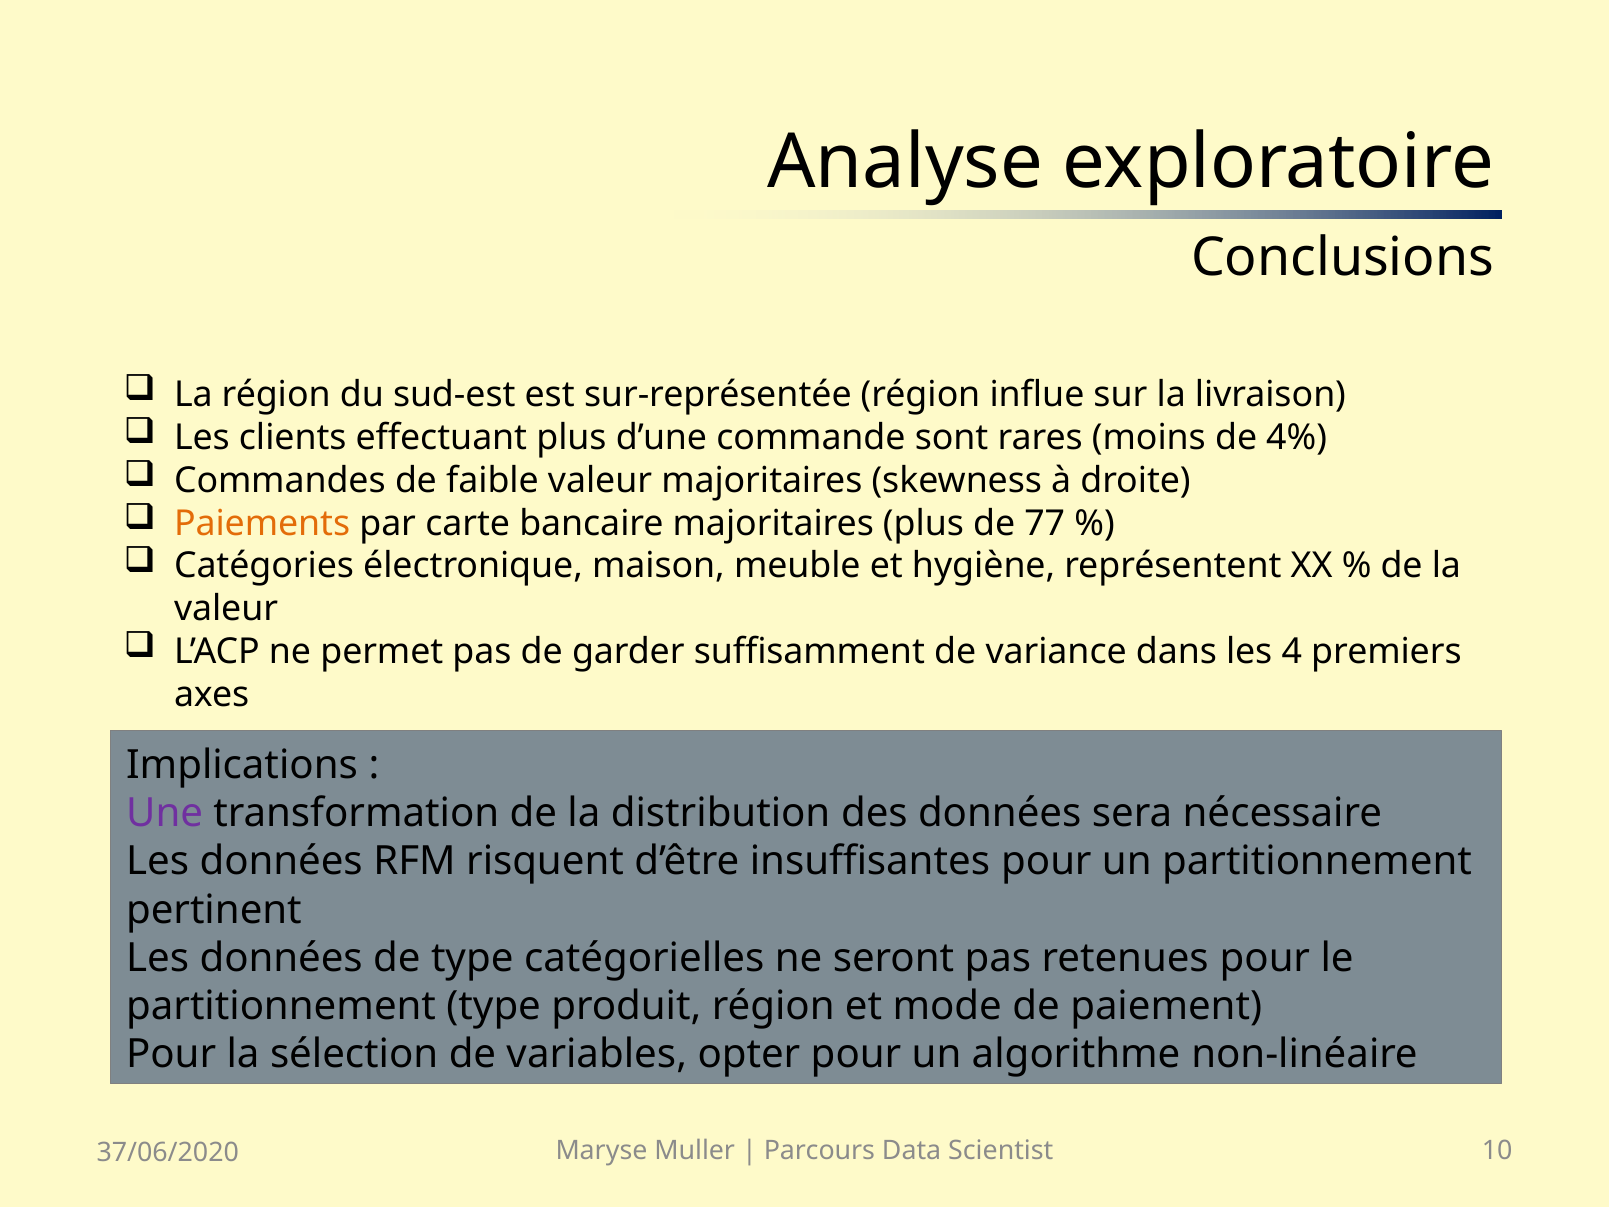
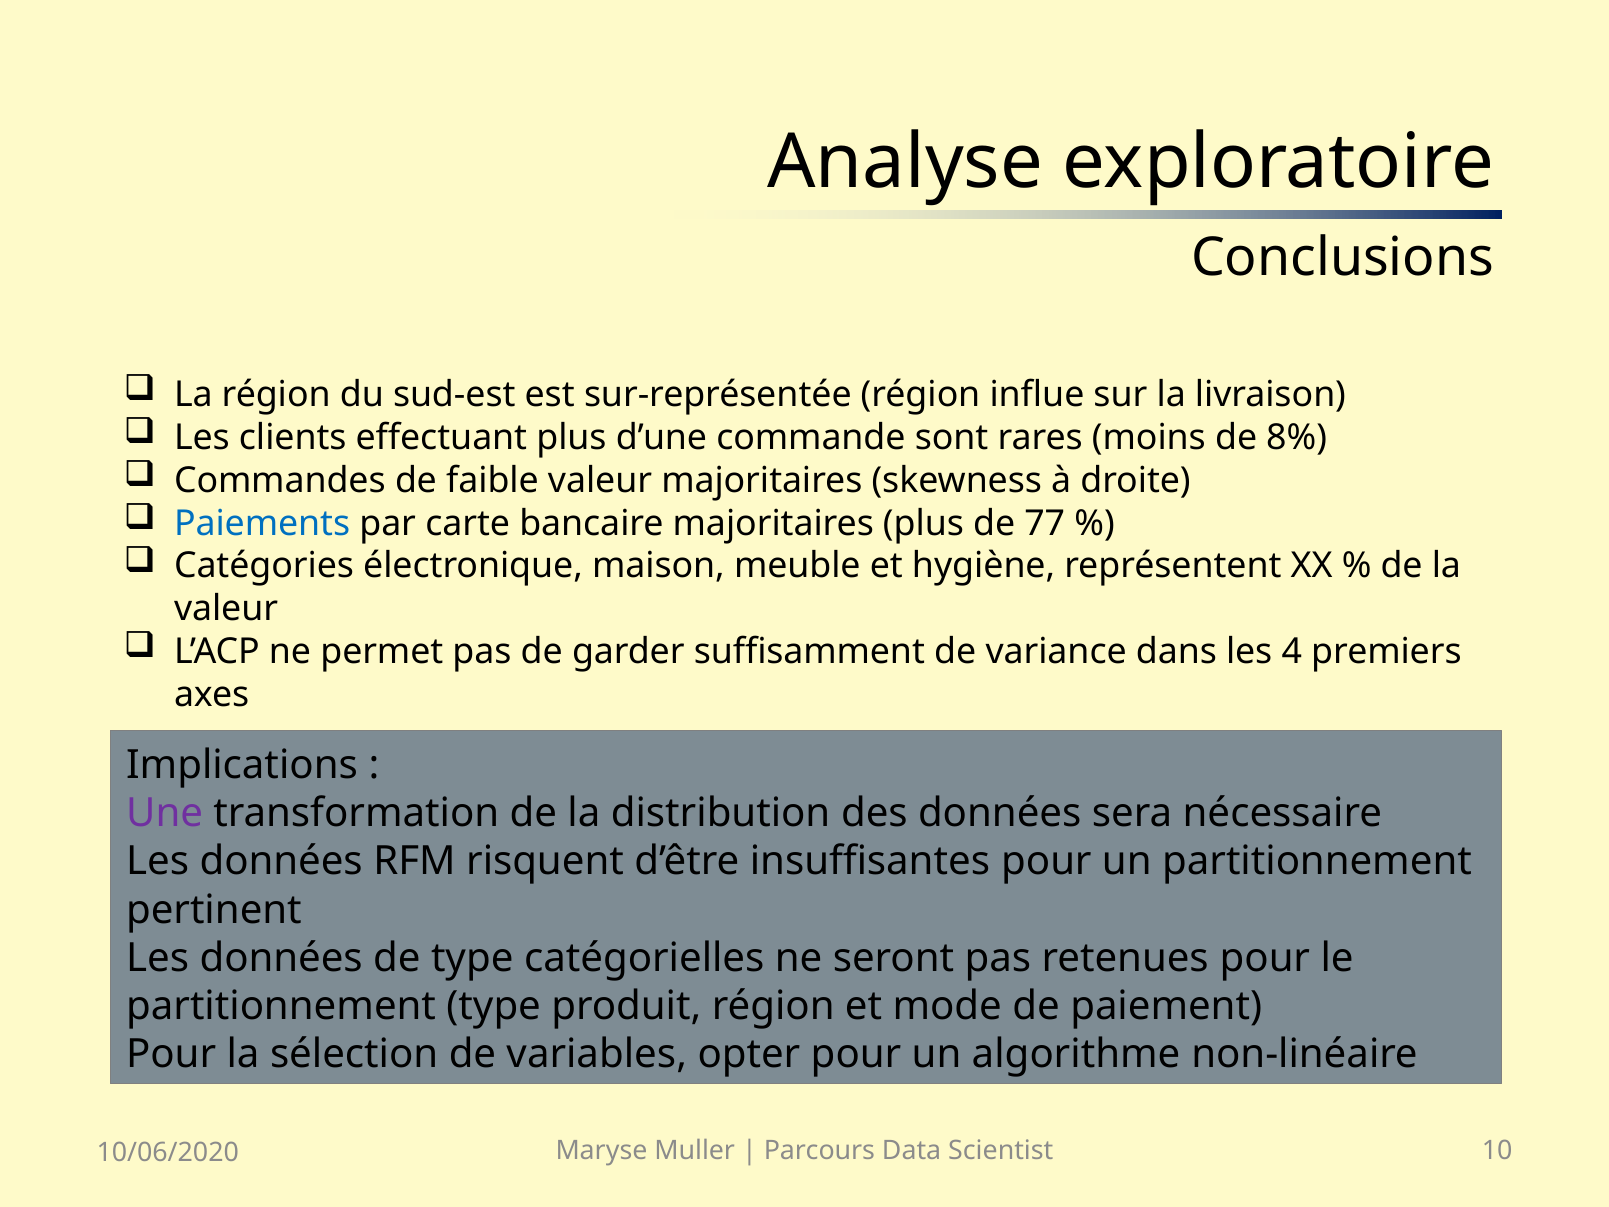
4%: 4% -> 8%
Paiements colour: orange -> blue
37/06/2020: 37/06/2020 -> 10/06/2020
